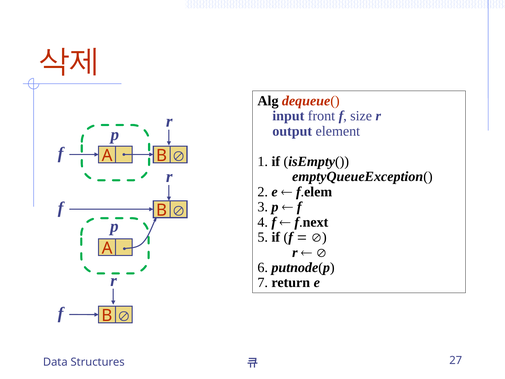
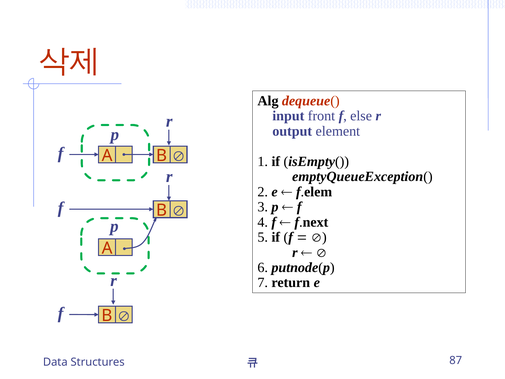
size: size -> else
27: 27 -> 87
